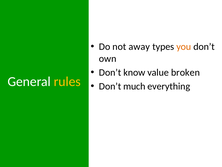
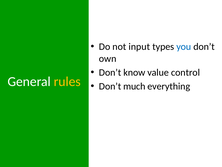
away: away -> input
you colour: orange -> blue
broken: broken -> control
